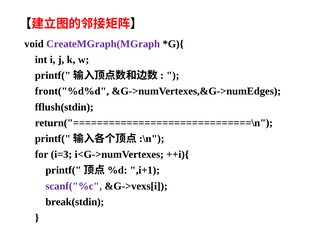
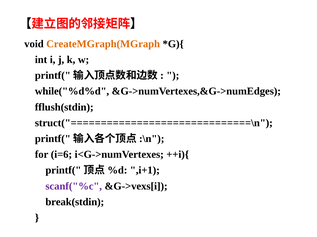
CreateMGraph(MGraph colour: purple -> orange
front("%d%d: front("%d%d -> while("%d%d
return("==============================\n: return("==============================\n -> struct("==============================\n
i=3: i=3 -> i=6
